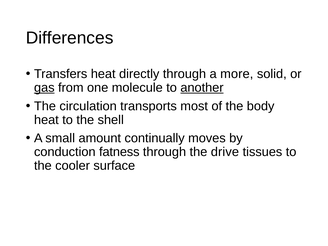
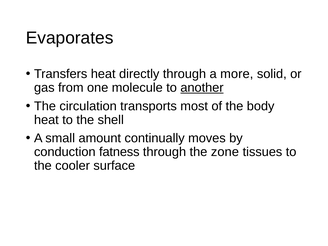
Differences: Differences -> Evaporates
gas underline: present -> none
drive: drive -> zone
